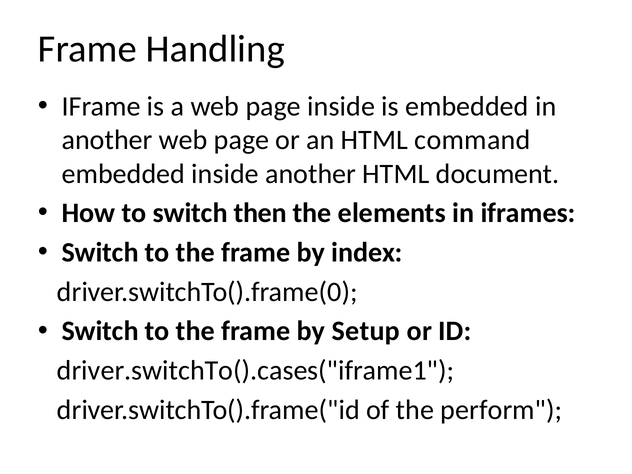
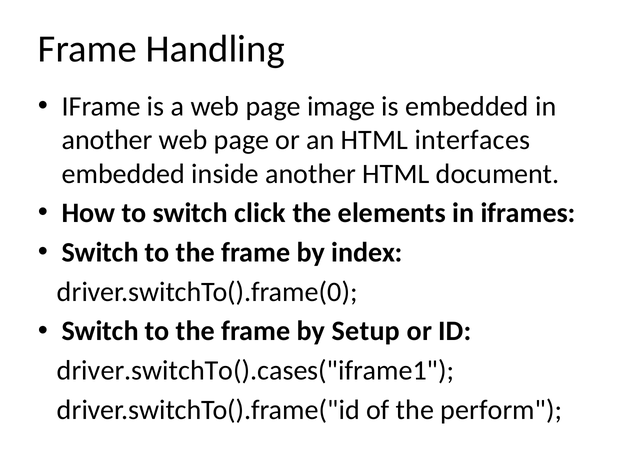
page inside: inside -> image
command: command -> interfaces
then: then -> click
